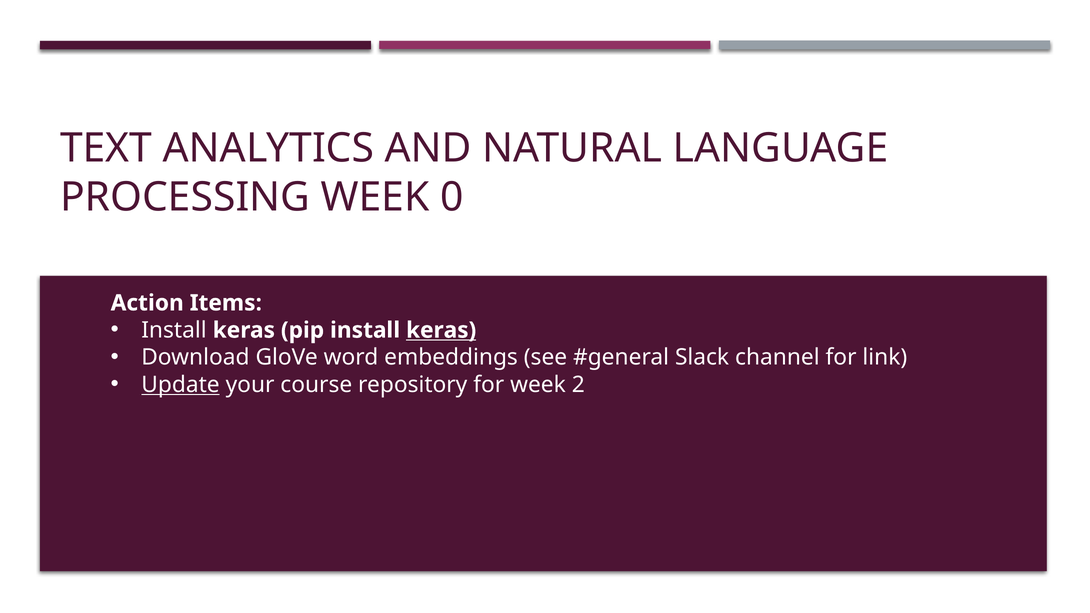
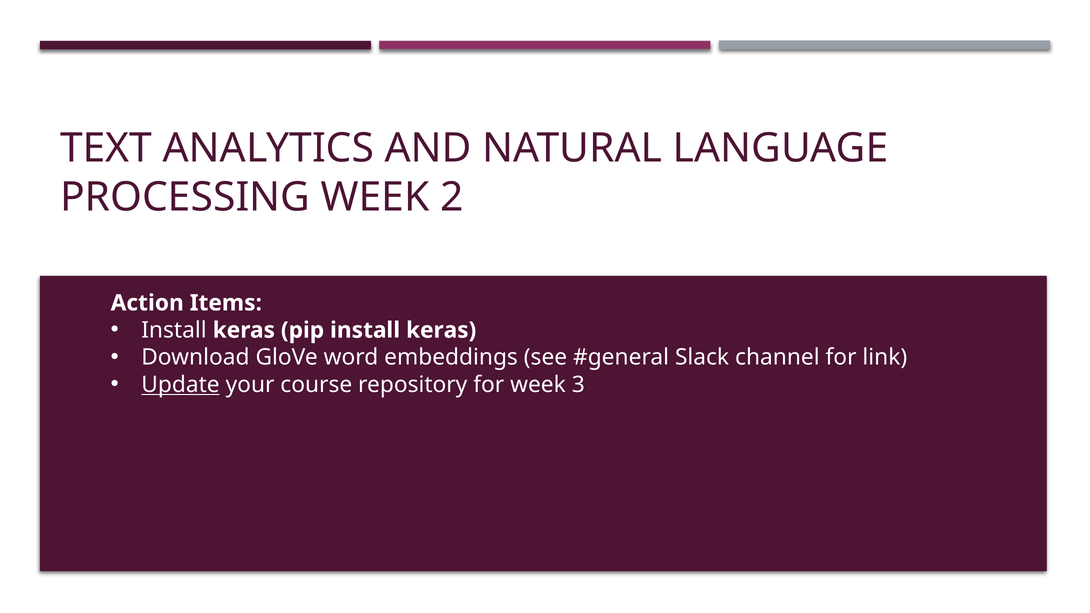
0: 0 -> 2
keras at (441, 330) underline: present -> none
2: 2 -> 3
